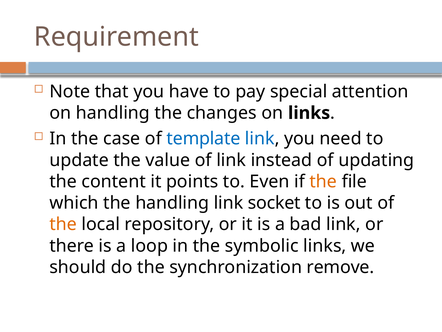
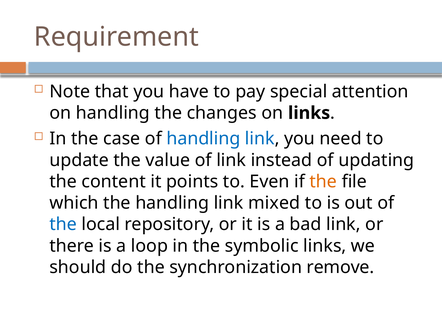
of template: template -> handling
socket: socket -> mixed
the at (63, 224) colour: orange -> blue
